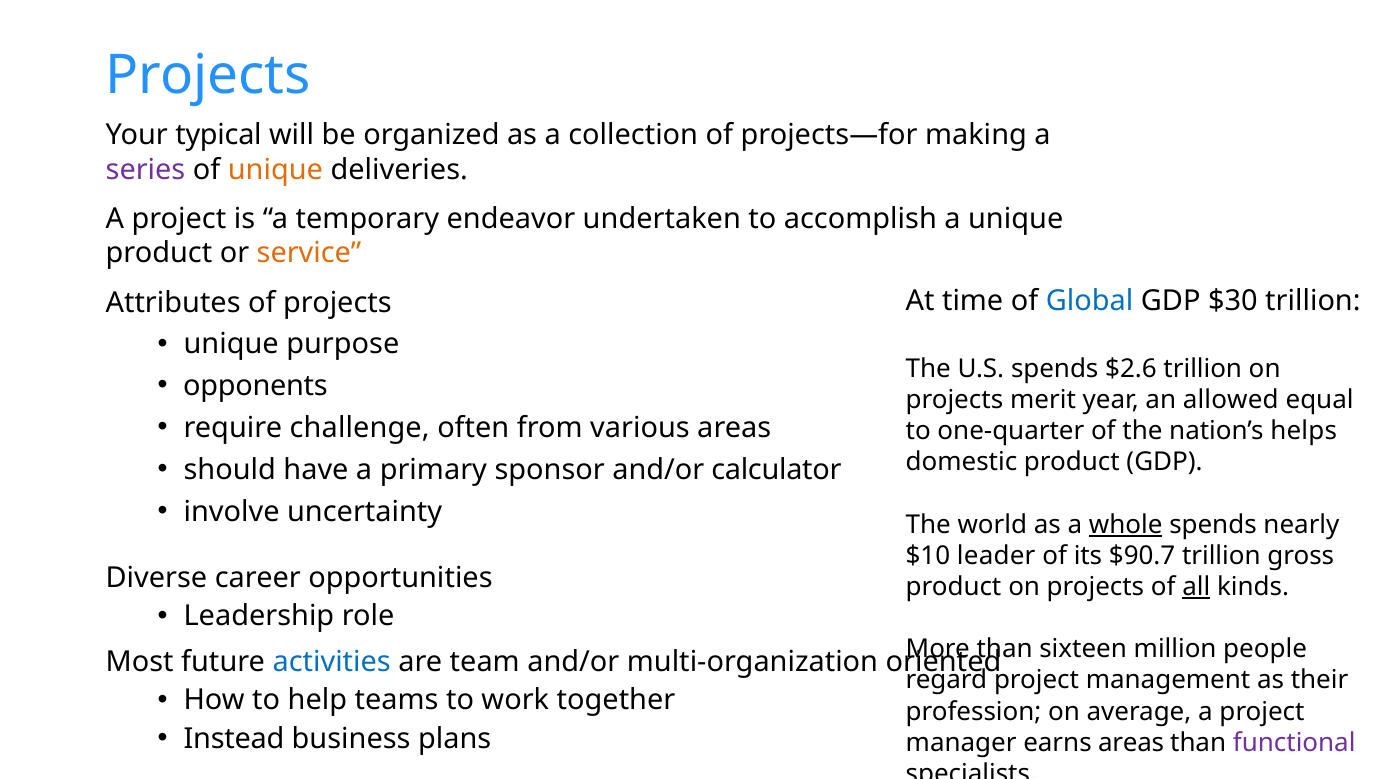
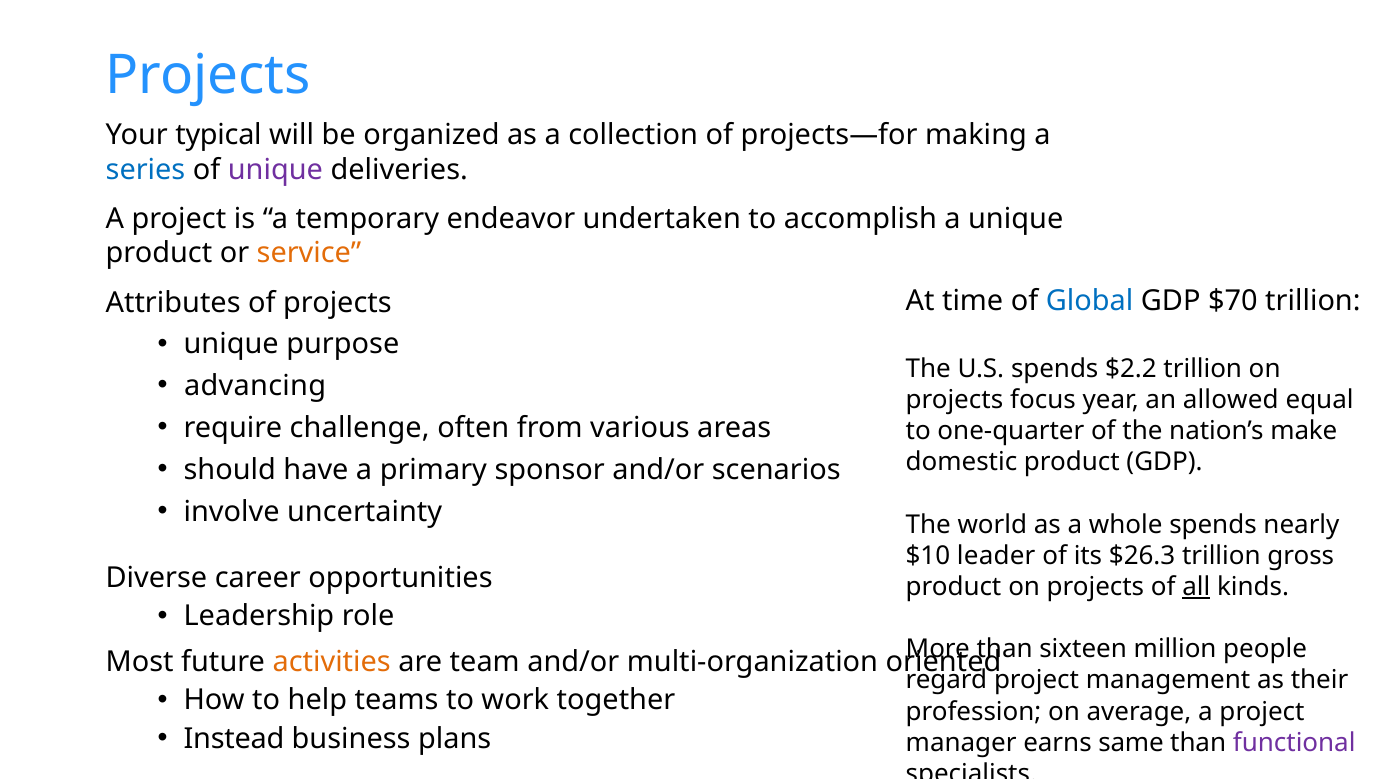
series colour: purple -> blue
unique at (275, 170) colour: orange -> purple
$30: $30 -> $70
$2.6: $2.6 -> $2.2
opponents: opponents -> advancing
merit: merit -> focus
helps: helps -> make
calculator: calculator -> scenarios
whole underline: present -> none
$90.7: $90.7 -> $26.3
activities colour: blue -> orange
earns areas: areas -> same
